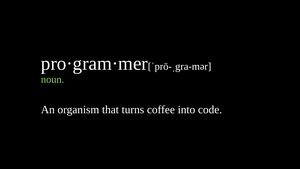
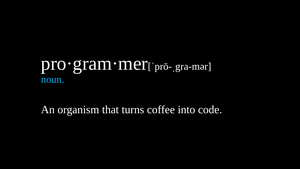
noun colour: light green -> light blue
